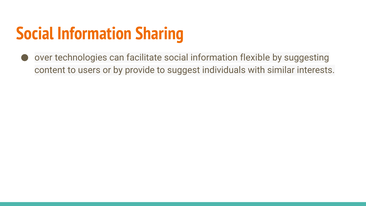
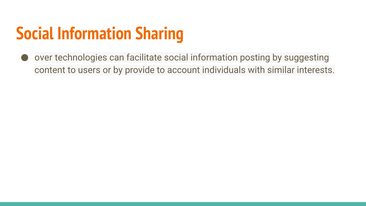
flexible: flexible -> posting
suggest: suggest -> account
